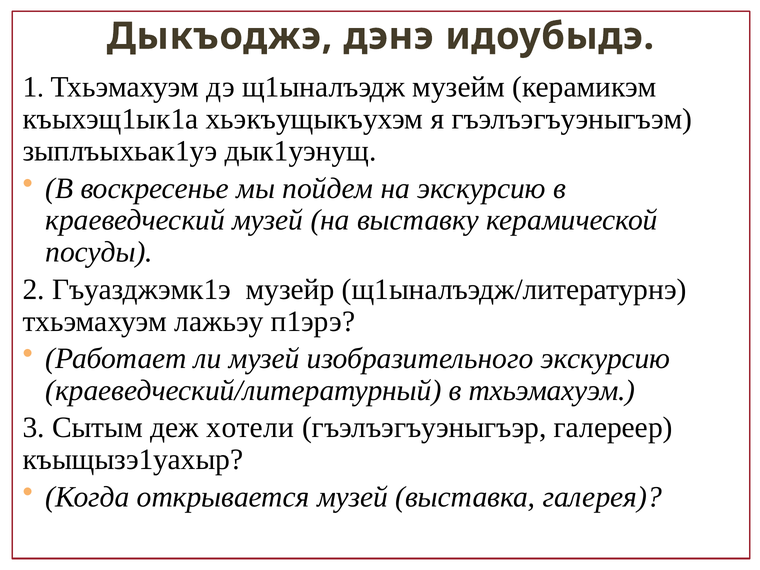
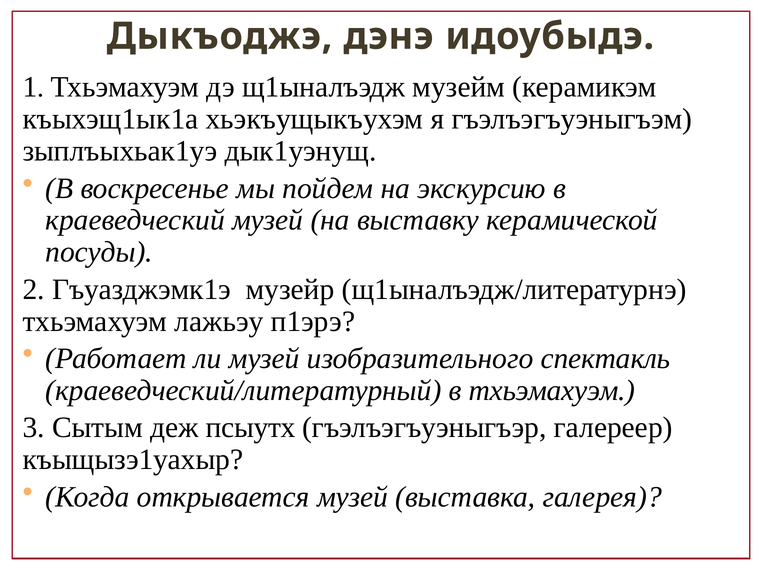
изобразительного экскурсию: экскурсию -> спектакль
хотели: хотели -> псыутх
